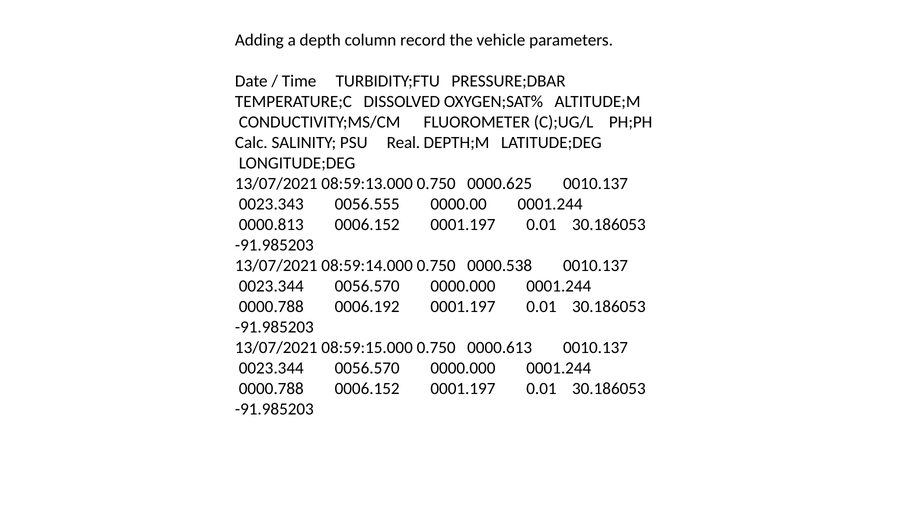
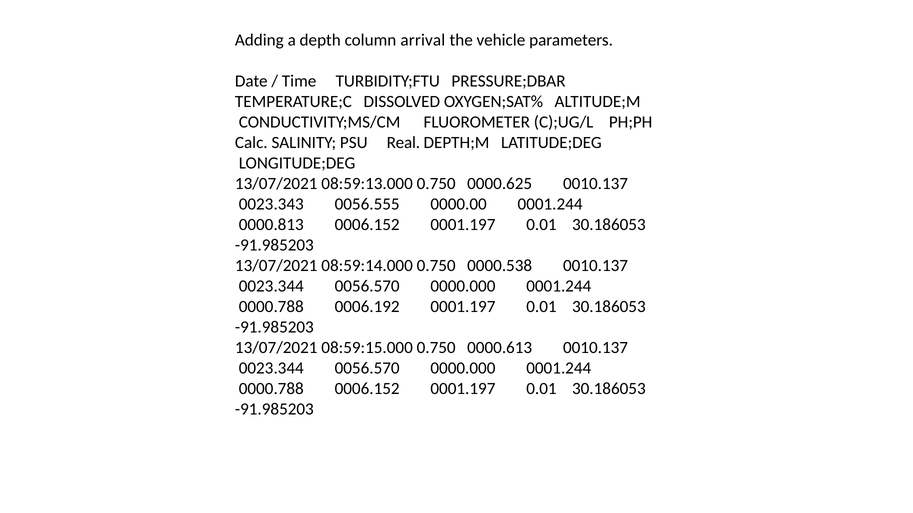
record: record -> arrival
